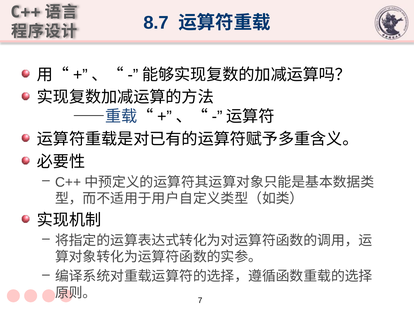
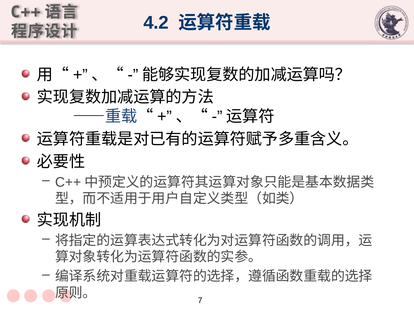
8.7: 8.7 -> 4.2
